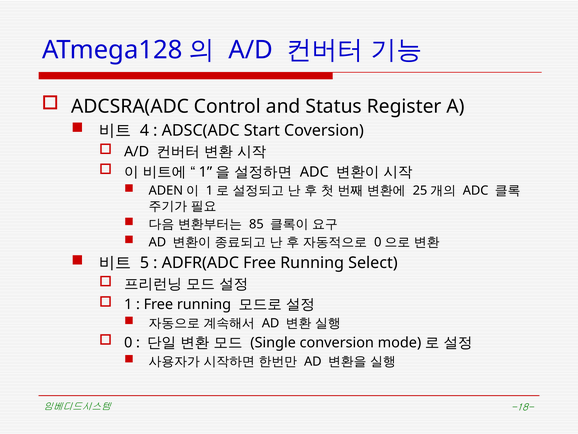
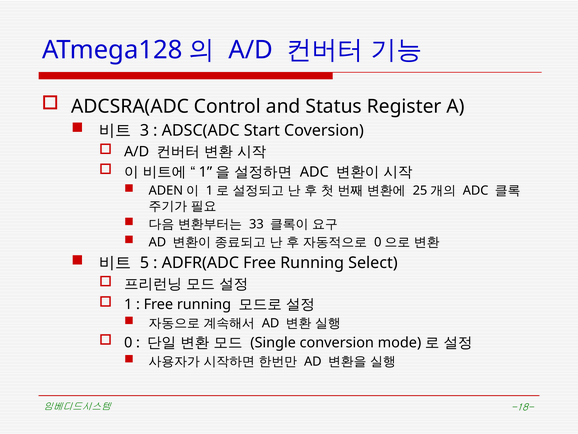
4: 4 -> 3
85: 85 -> 33
